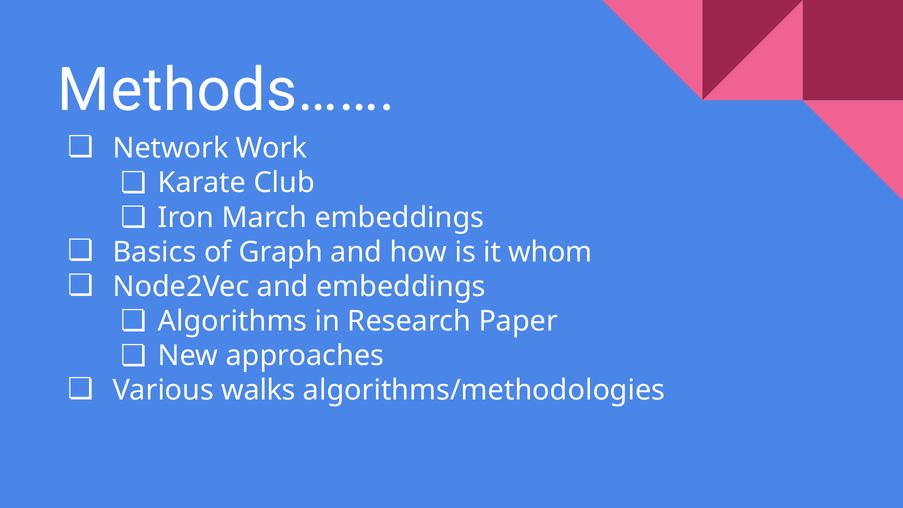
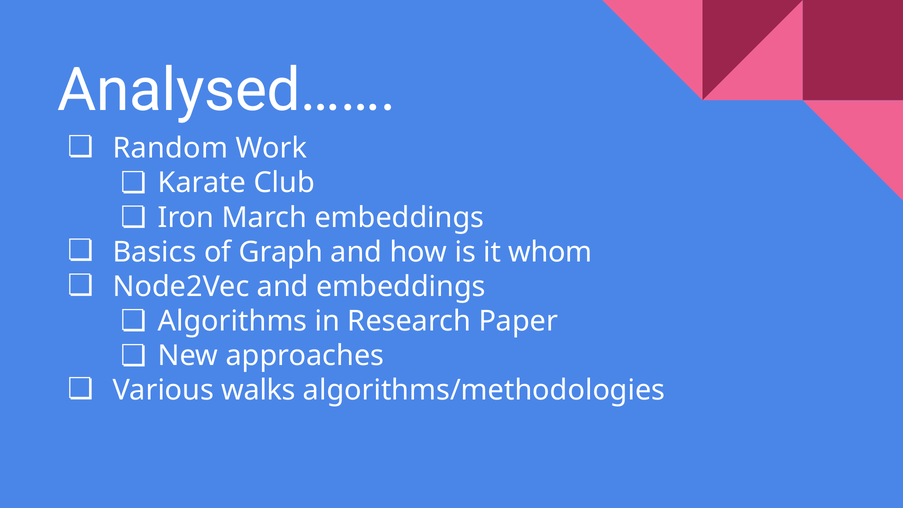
Methods……: Methods…… -> Analysed……
Network: Network -> Random
